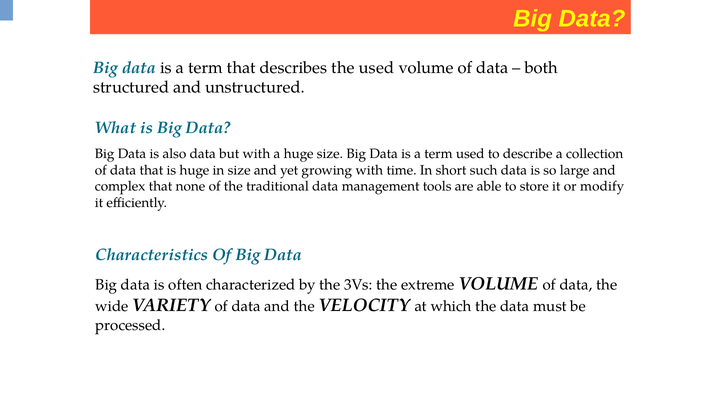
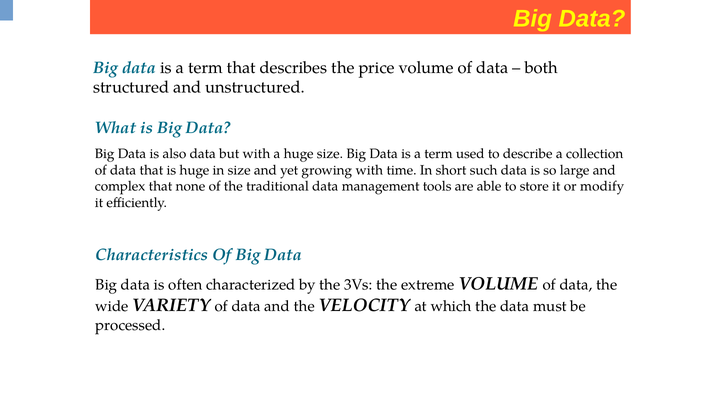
the used: used -> price
